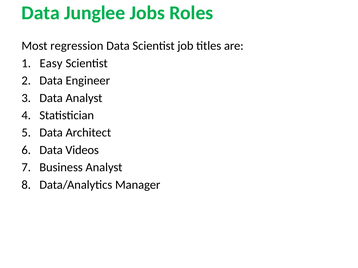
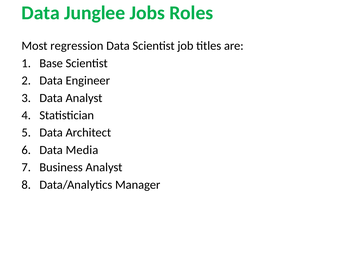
Easy: Easy -> Base
Videos: Videos -> Media
